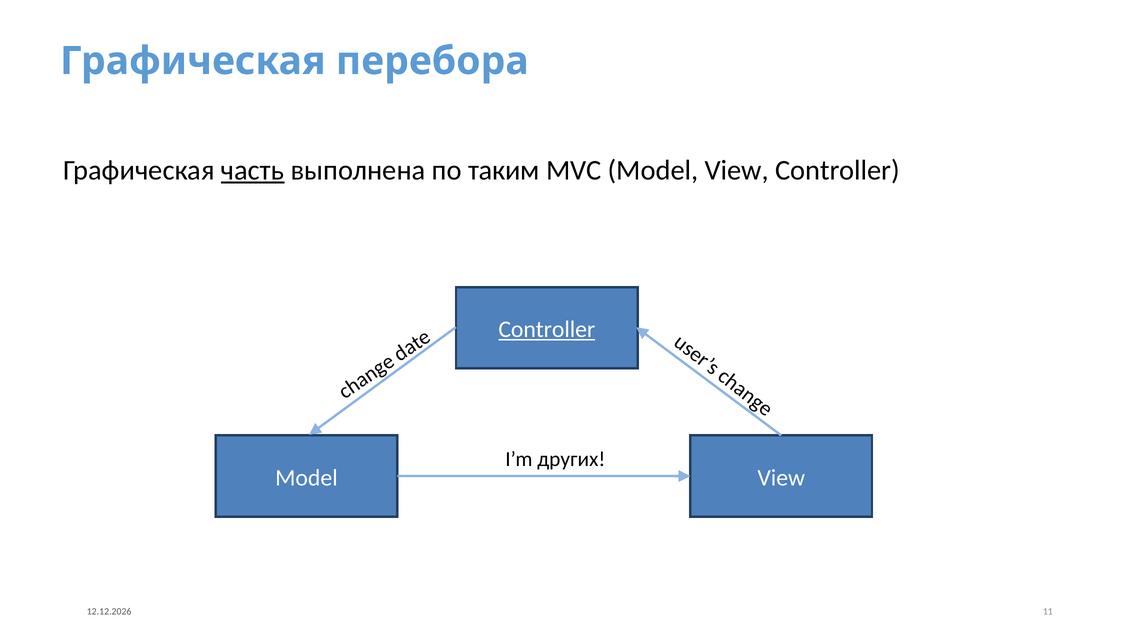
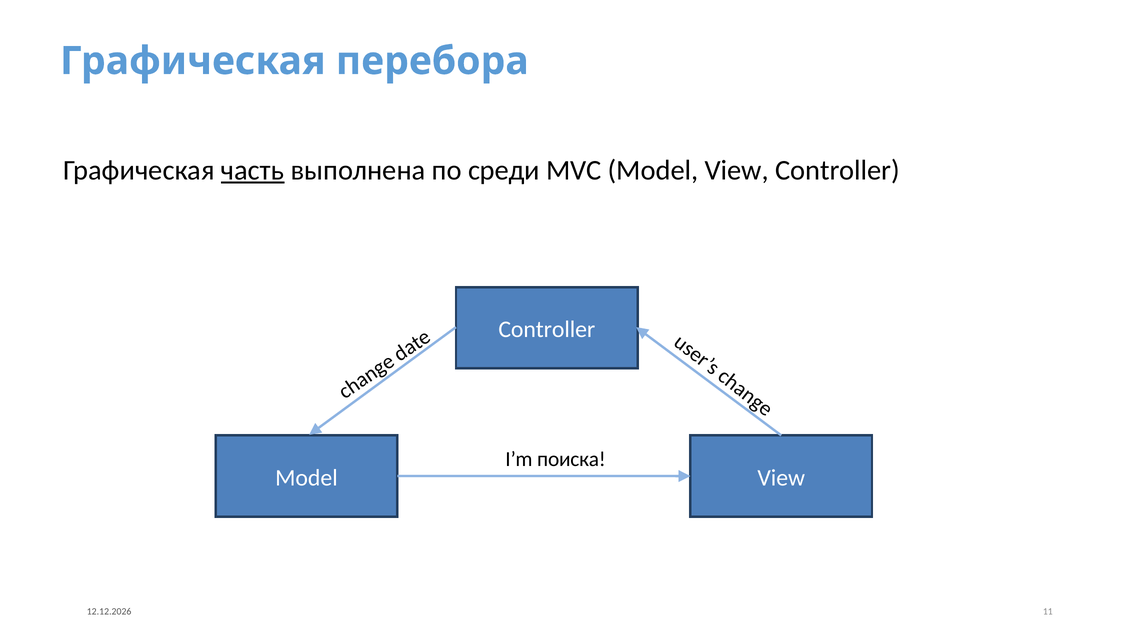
таким: таким -> среди
Controller at (547, 329) underline: present -> none
других: других -> поиска
